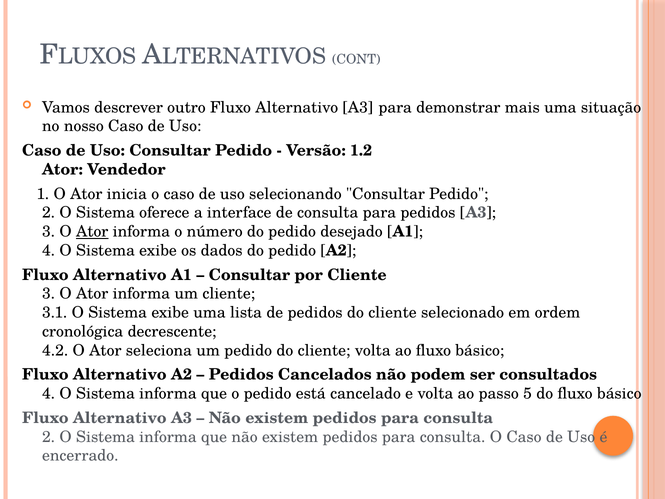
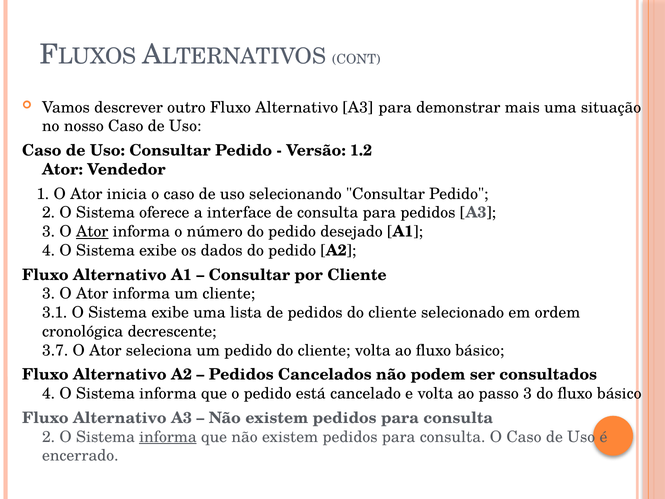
4.2: 4.2 -> 3.7
passo 5: 5 -> 3
informa at (168, 437) underline: none -> present
